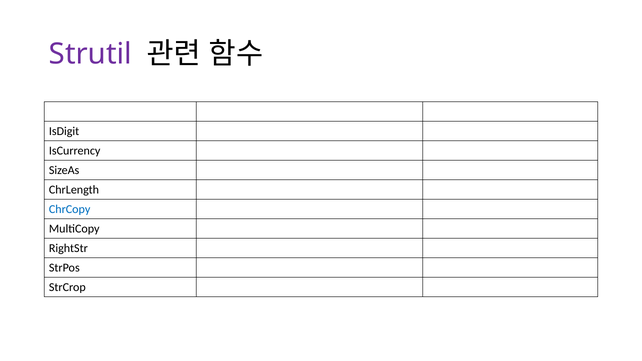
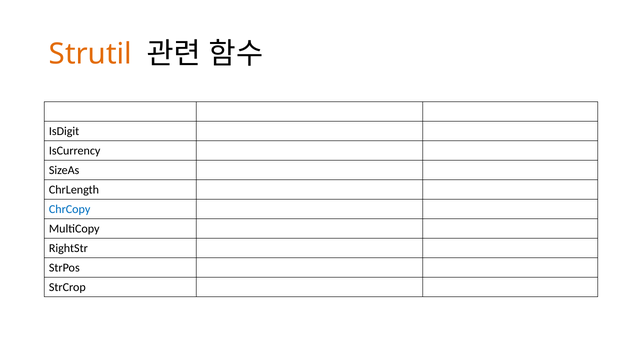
Strutil colour: purple -> orange
